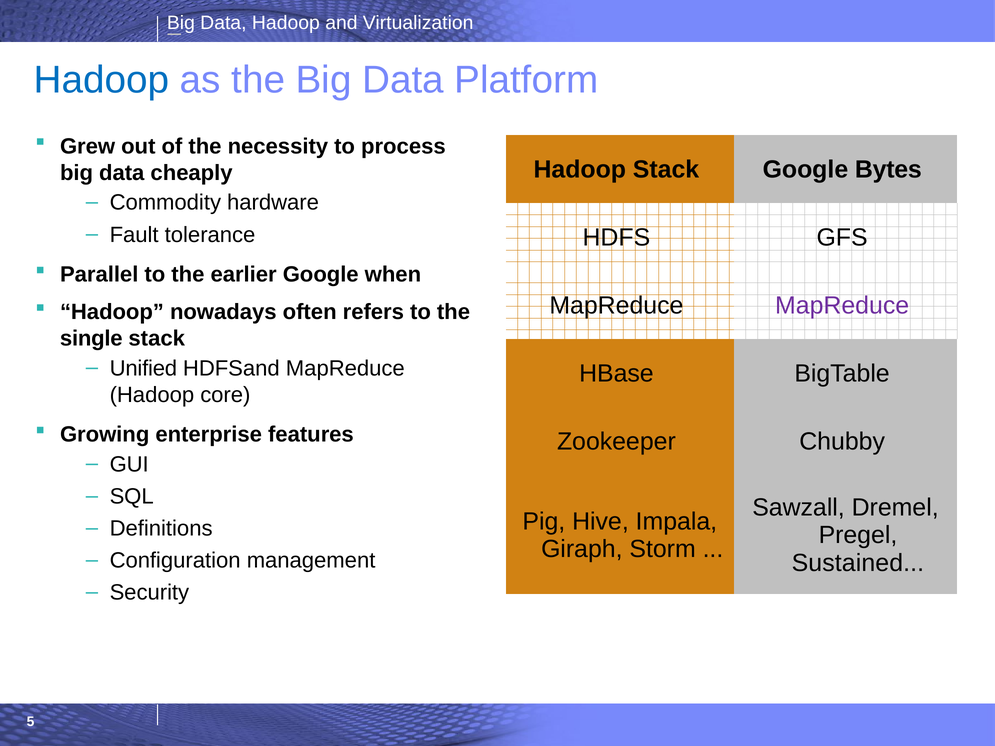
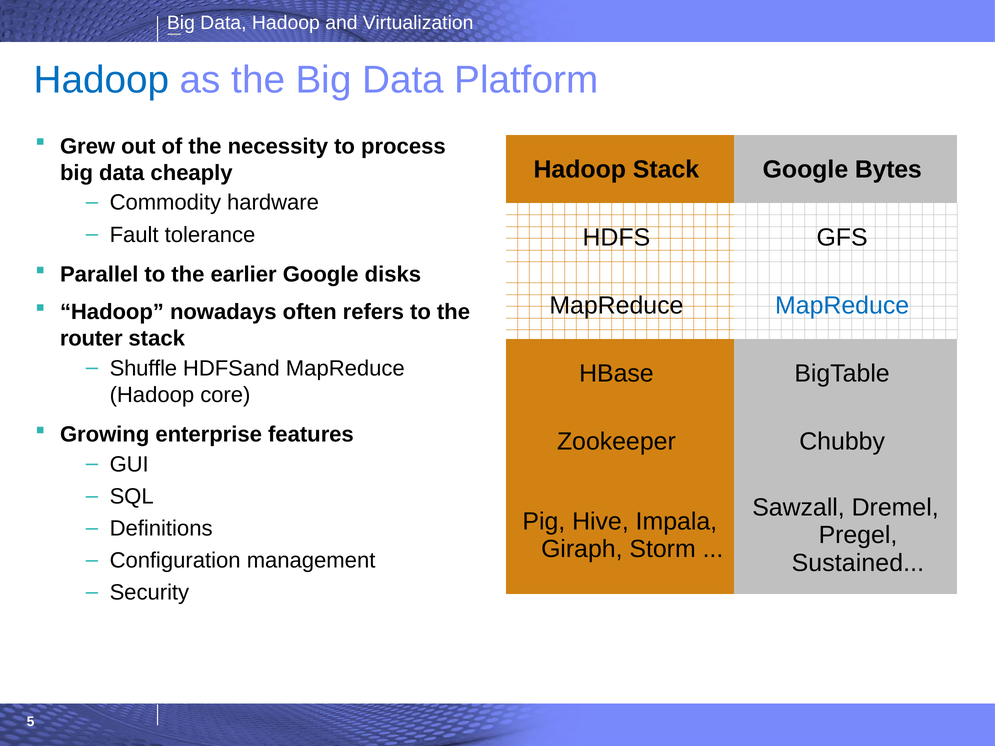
when: when -> disks
MapReduce at (842, 306) colour: purple -> blue
single: single -> router
Unified: Unified -> Shuffle
